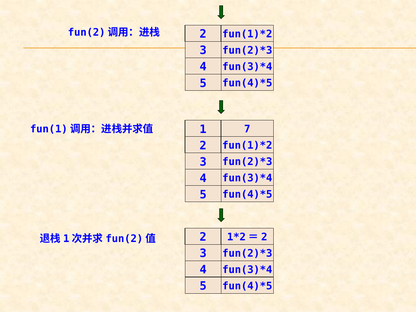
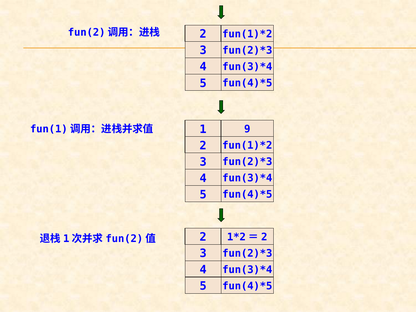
7: 7 -> 9
